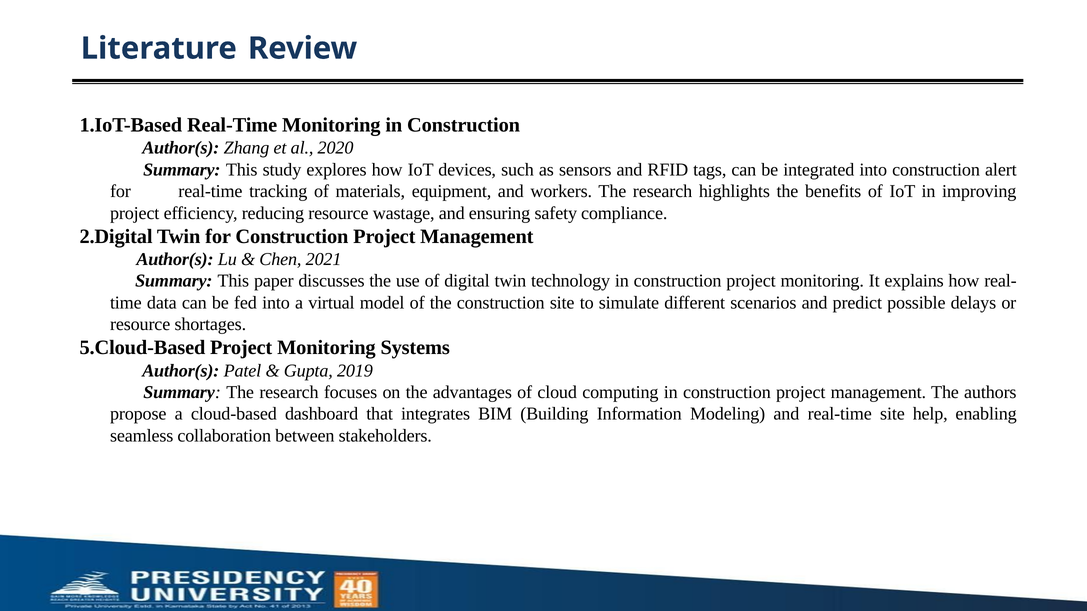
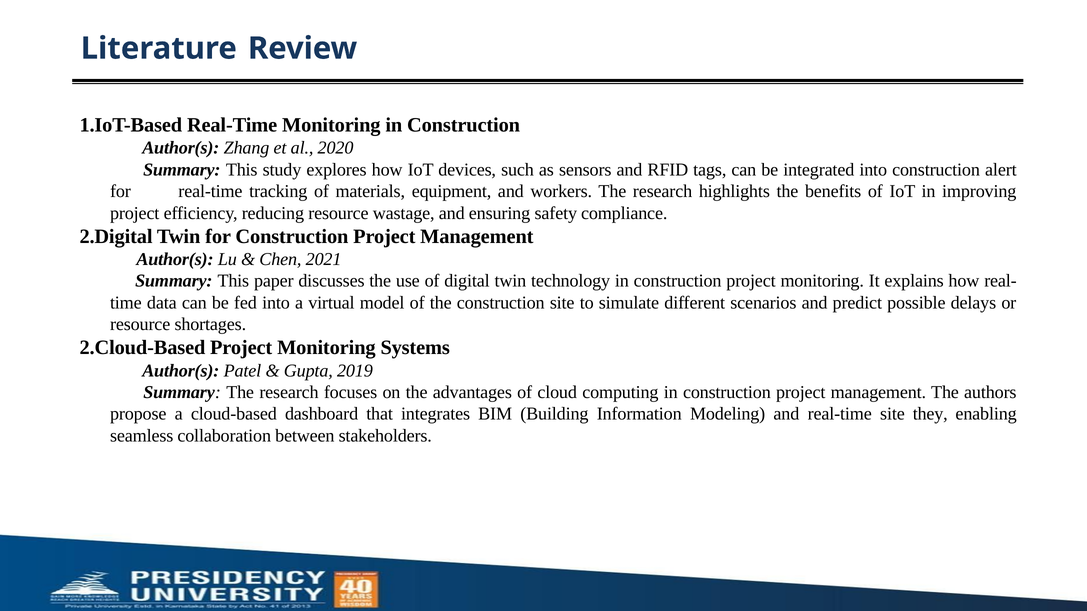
5.Cloud-Based: 5.Cloud-Based -> 2.Cloud-Based
help: help -> they
